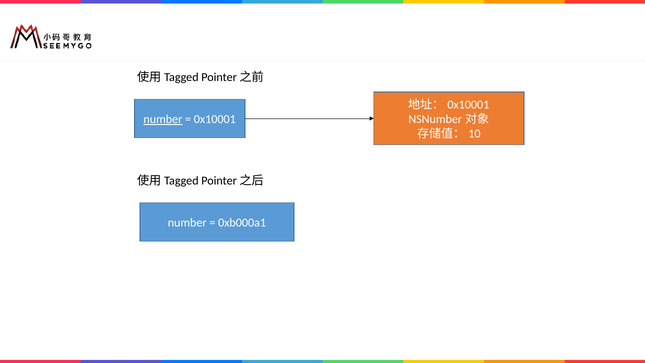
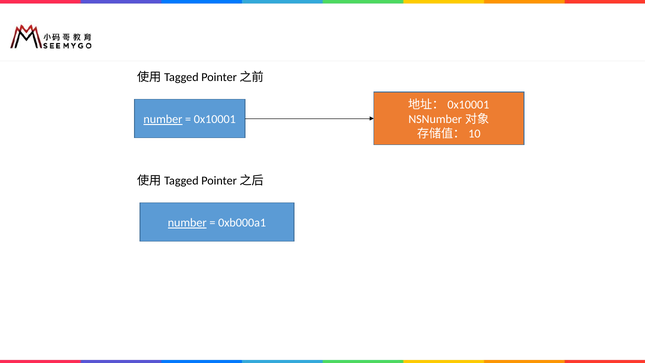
number at (187, 223) underline: none -> present
